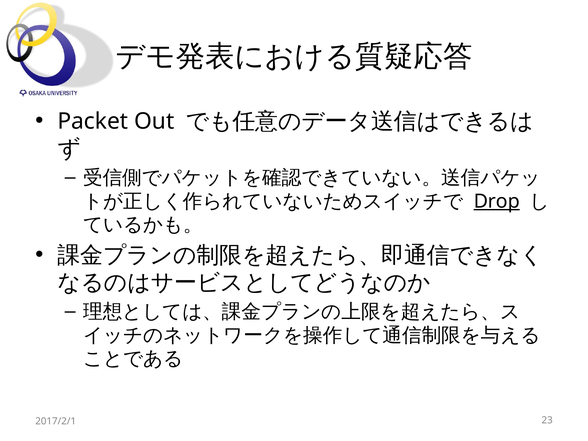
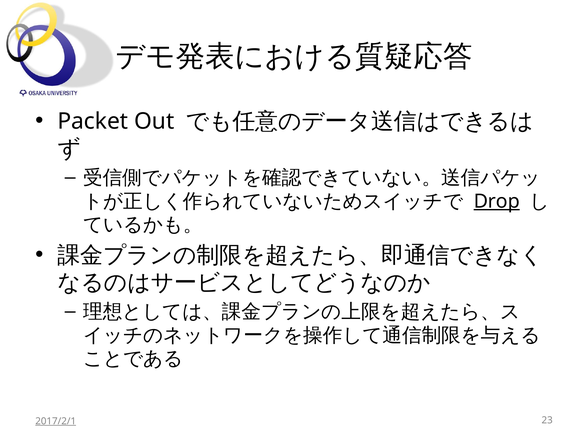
2017/2/1 underline: none -> present
